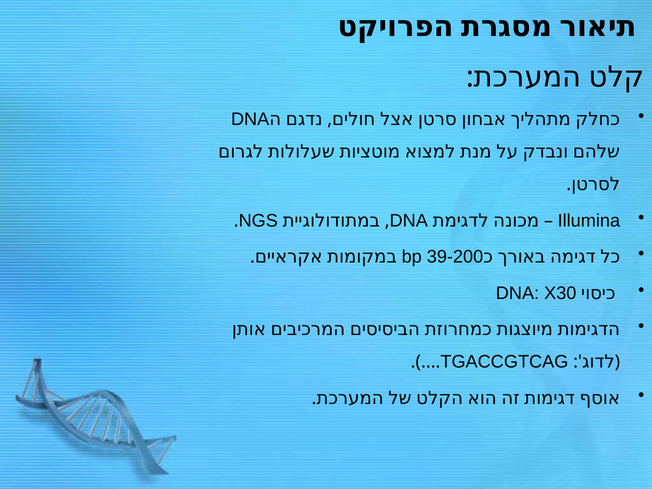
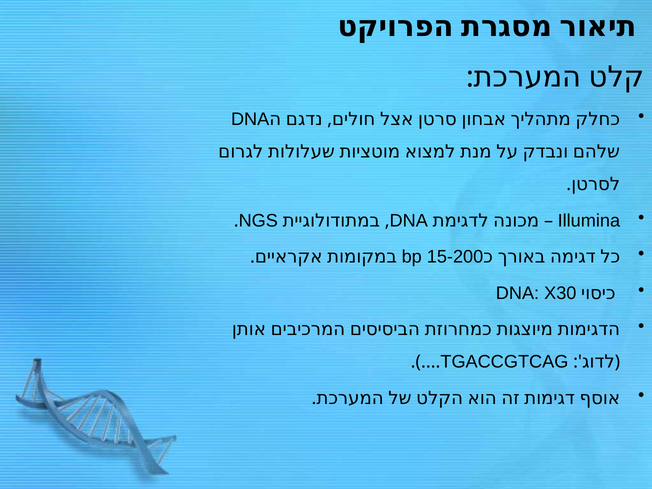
39-200: 39-200 -> 15-200
